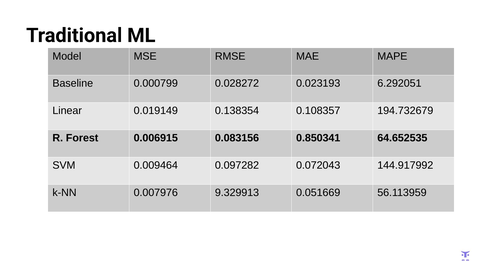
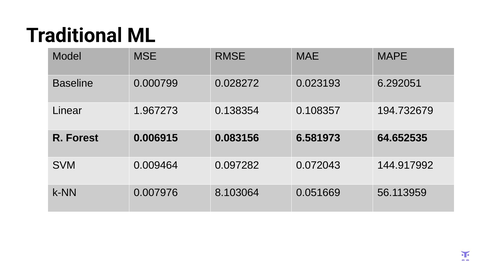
0.019149: 0.019149 -> 1.967273
0.850341: 0.850341 -> 6.581973
9.329913: 9.329913 -> 8.103064
